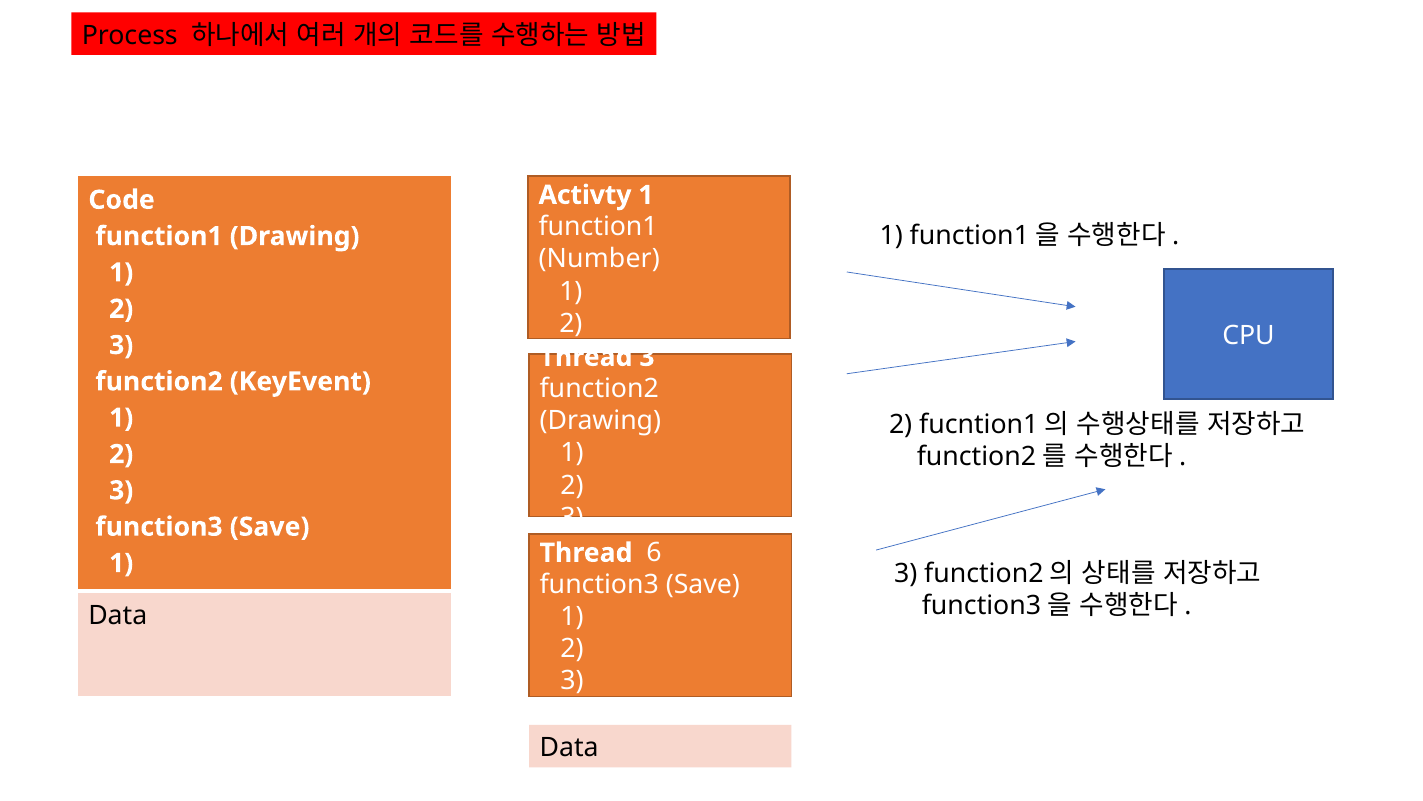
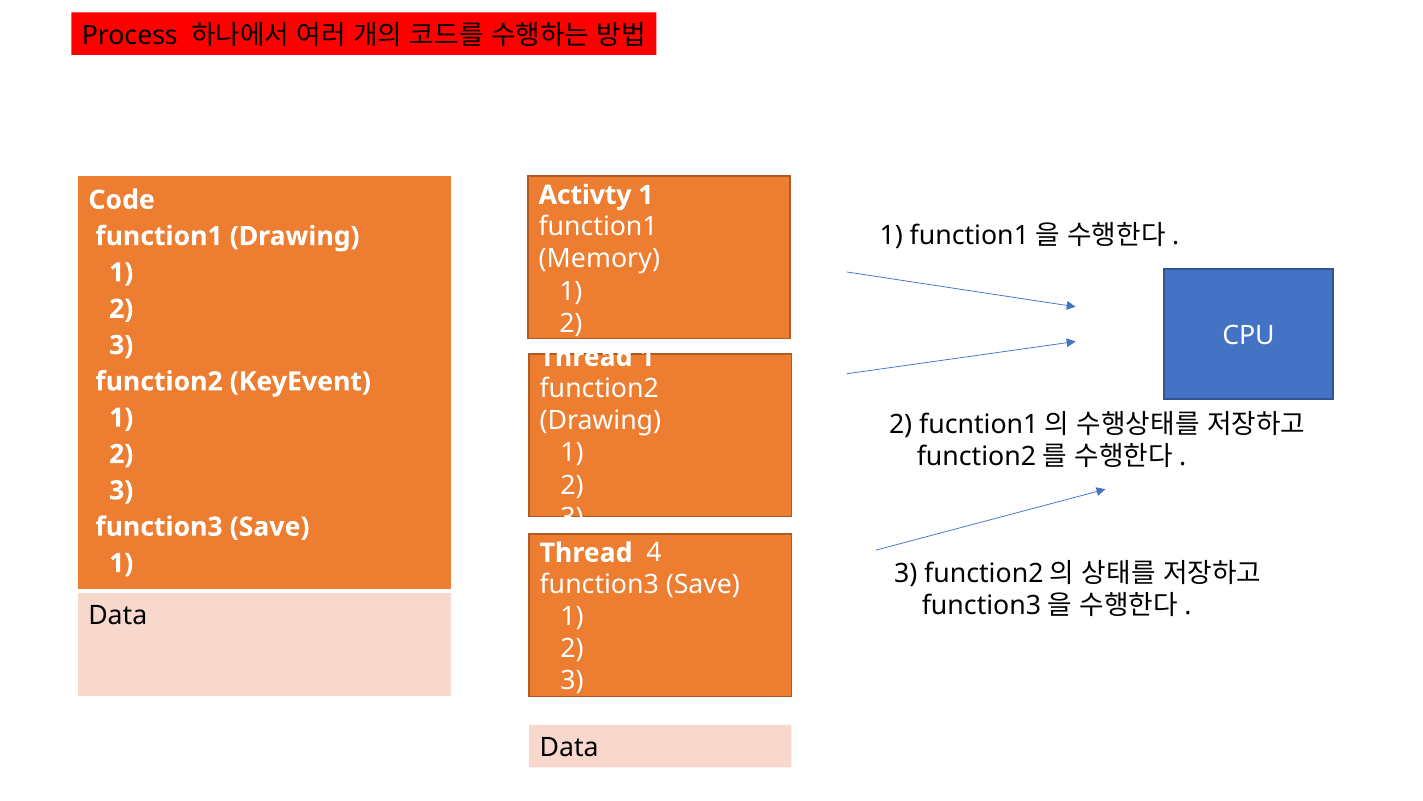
Number: Number -> Memory
Thread 3: 3 -> 1
6: 6 -> 4
